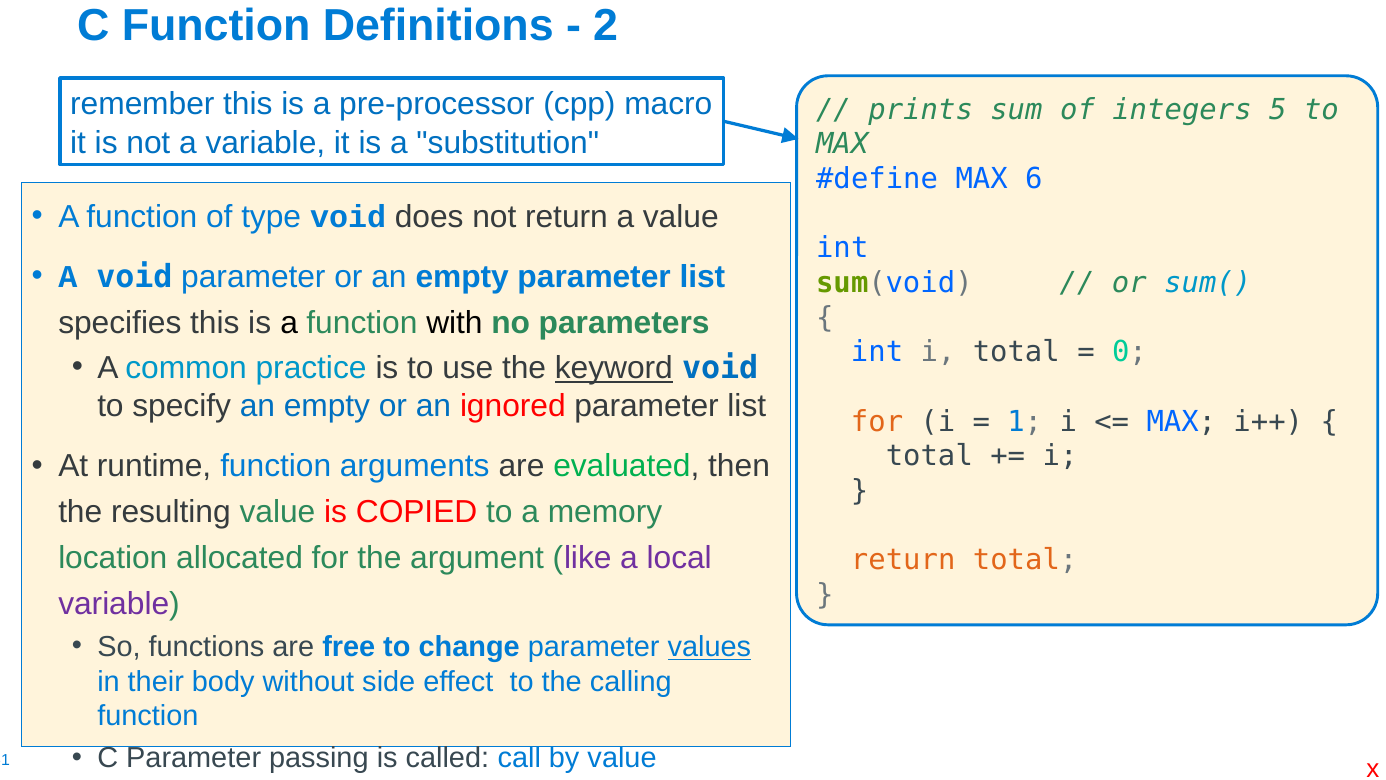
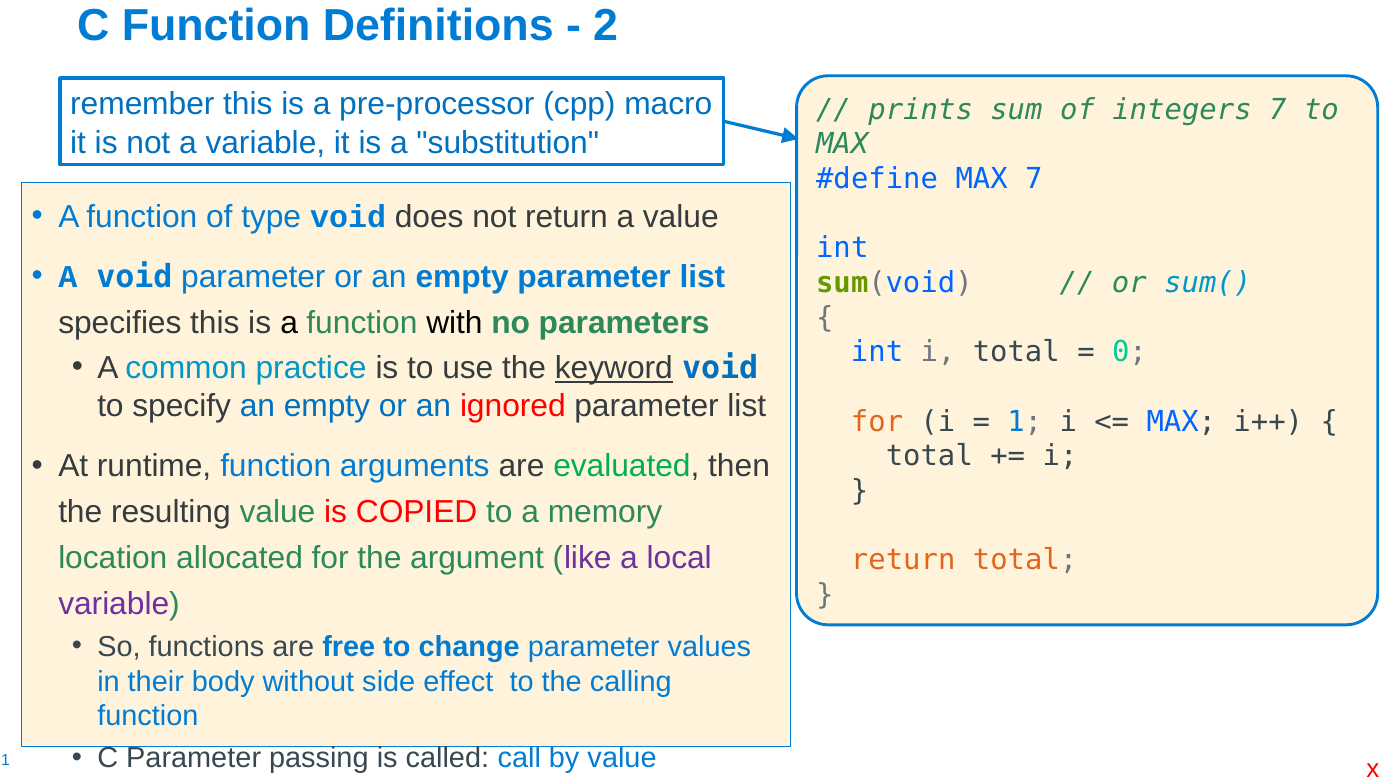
integers 5: 5 -> 7
MAX 6: 6 -> 7
values underline: present -> none
